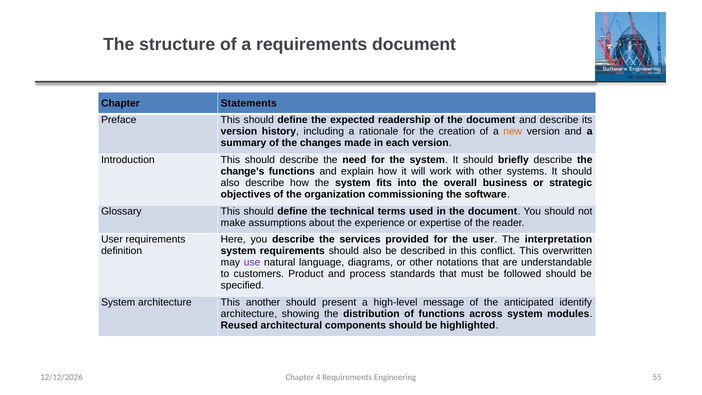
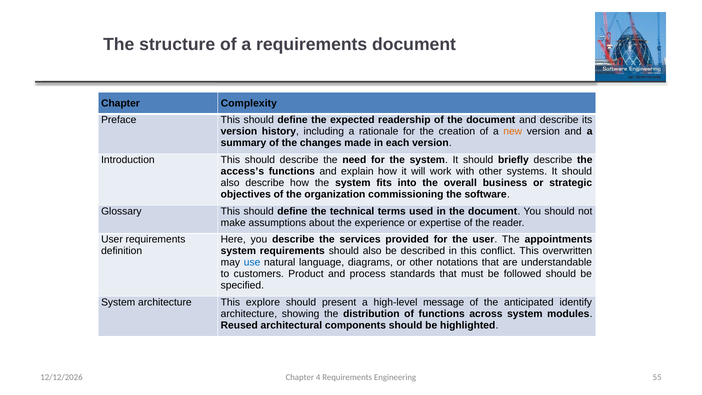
Statements: Statements -> Complexity
change’s: change’s -> access’s
interpretation: interpretation -> appointments
use colour: purple -> blue
another: another -> explore
